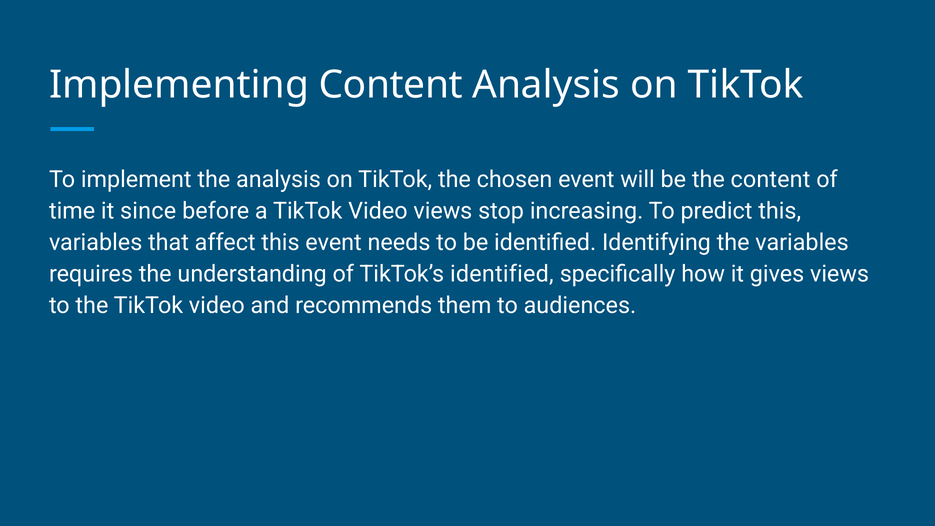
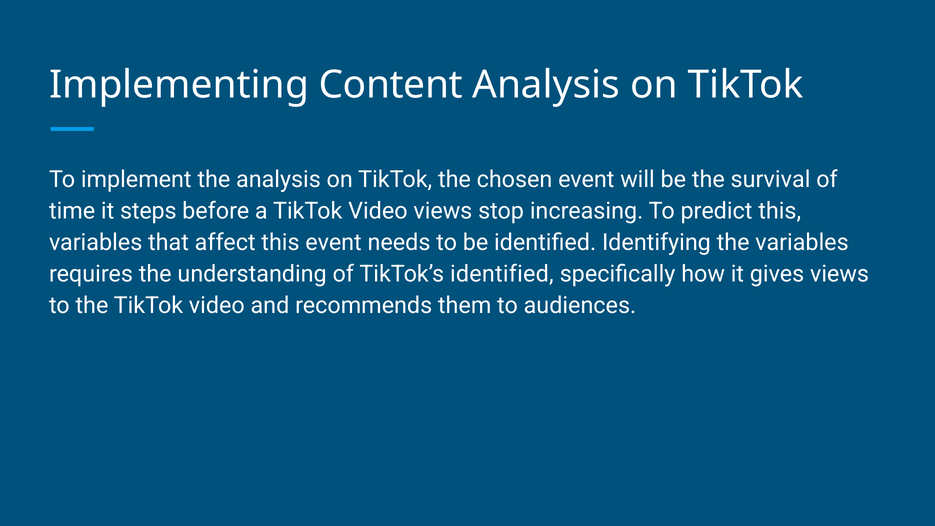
the content: content -> survival
since: since -> steps
